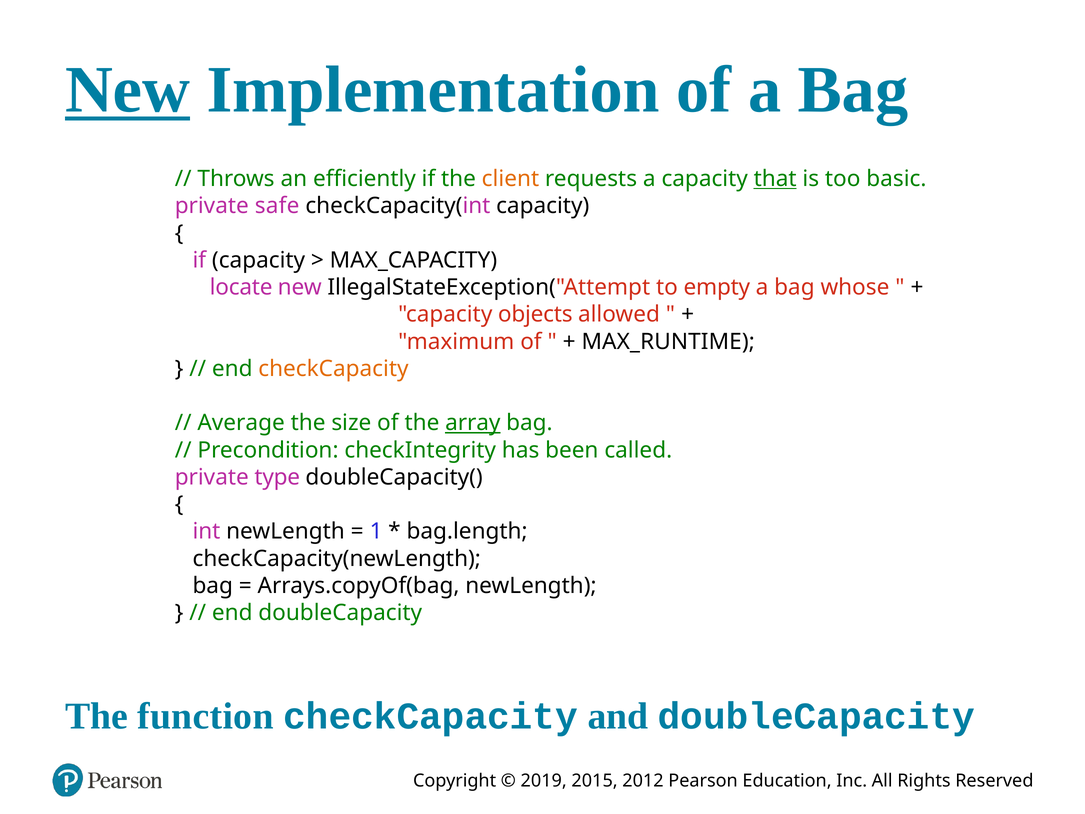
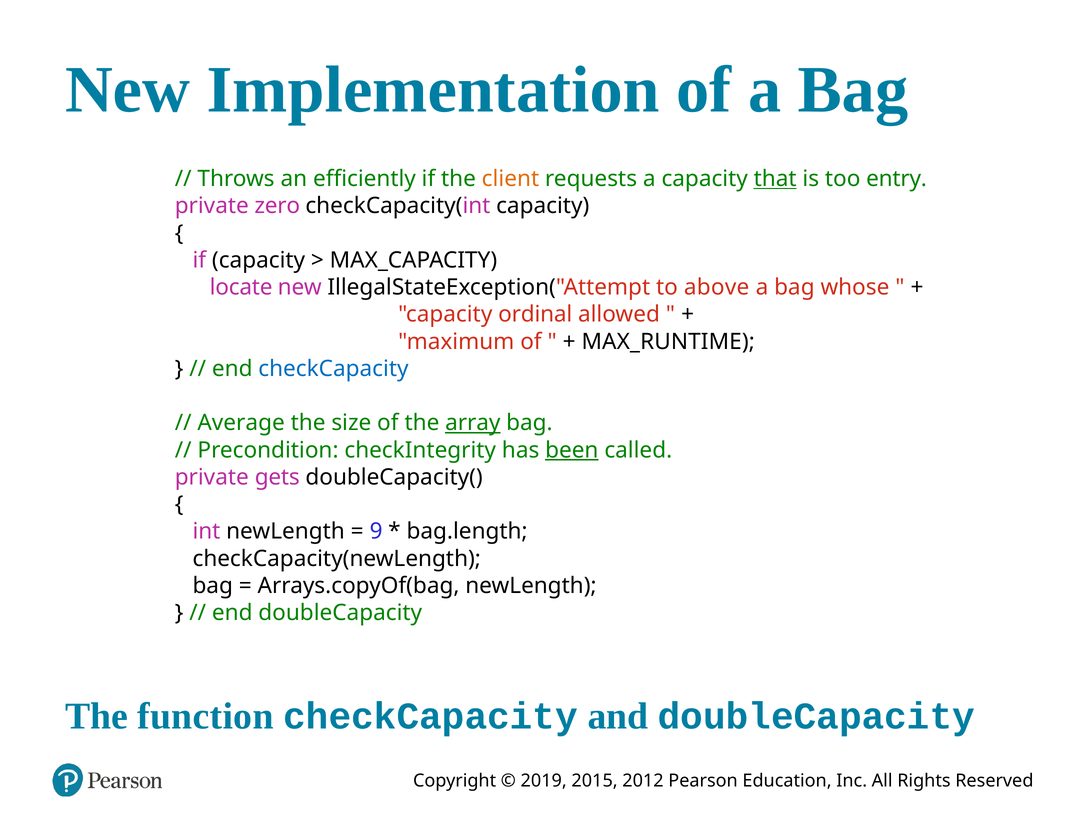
New at (128, 90) underline: present -> none
basic: basic -> entry
safe: safe -> zero
empty: empty -> above
objects: objects -> ordinal
checkCapacity at (333, 369) colour: orange -> blue
been underline: none -> present
type: type -> gets
1: 1 -> 9
